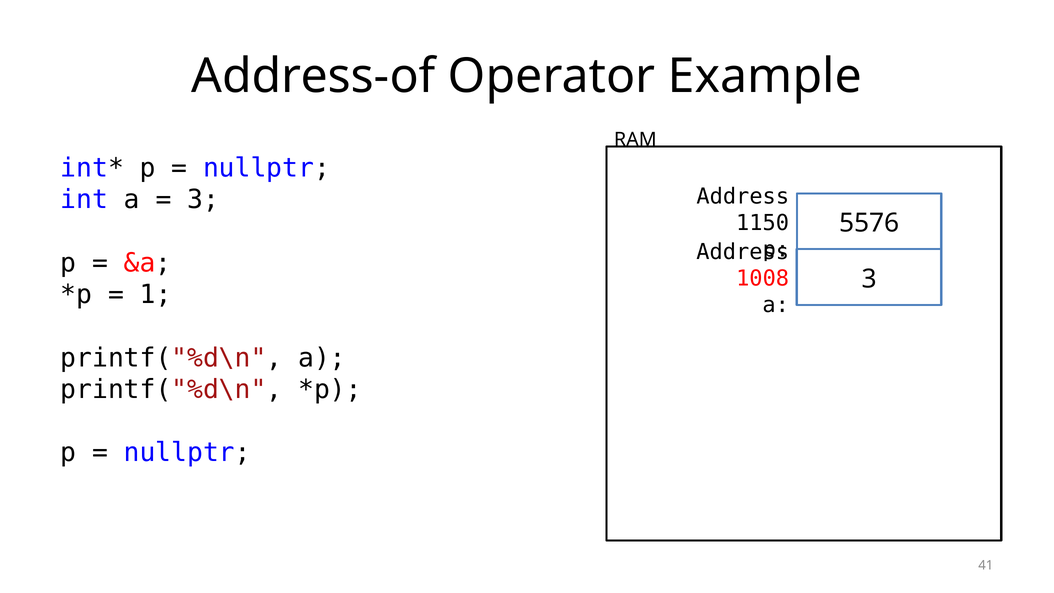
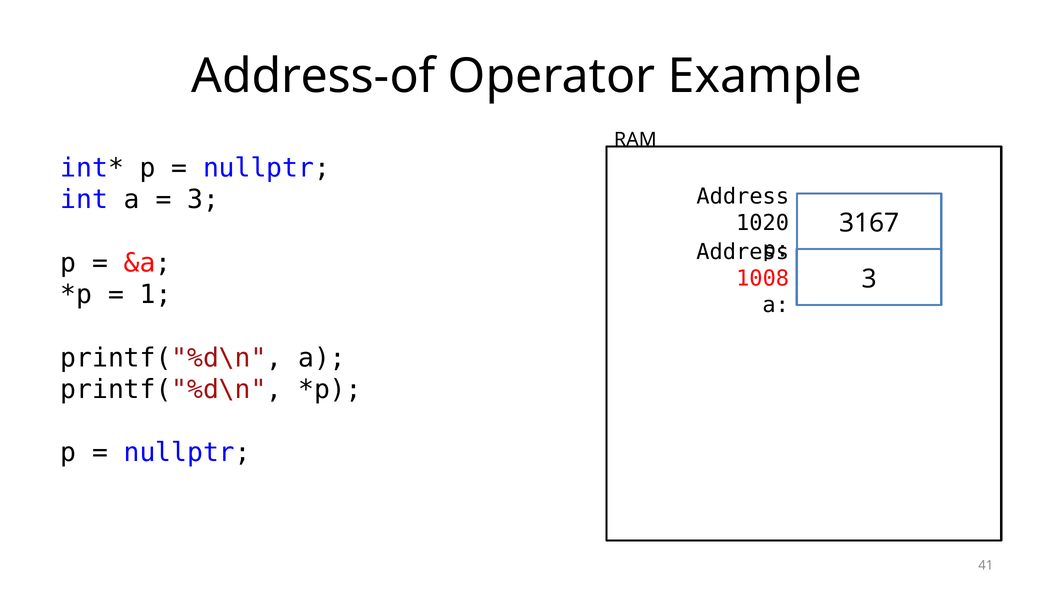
1150: 1150 -> 1020
5576: 5576 -> 3167
